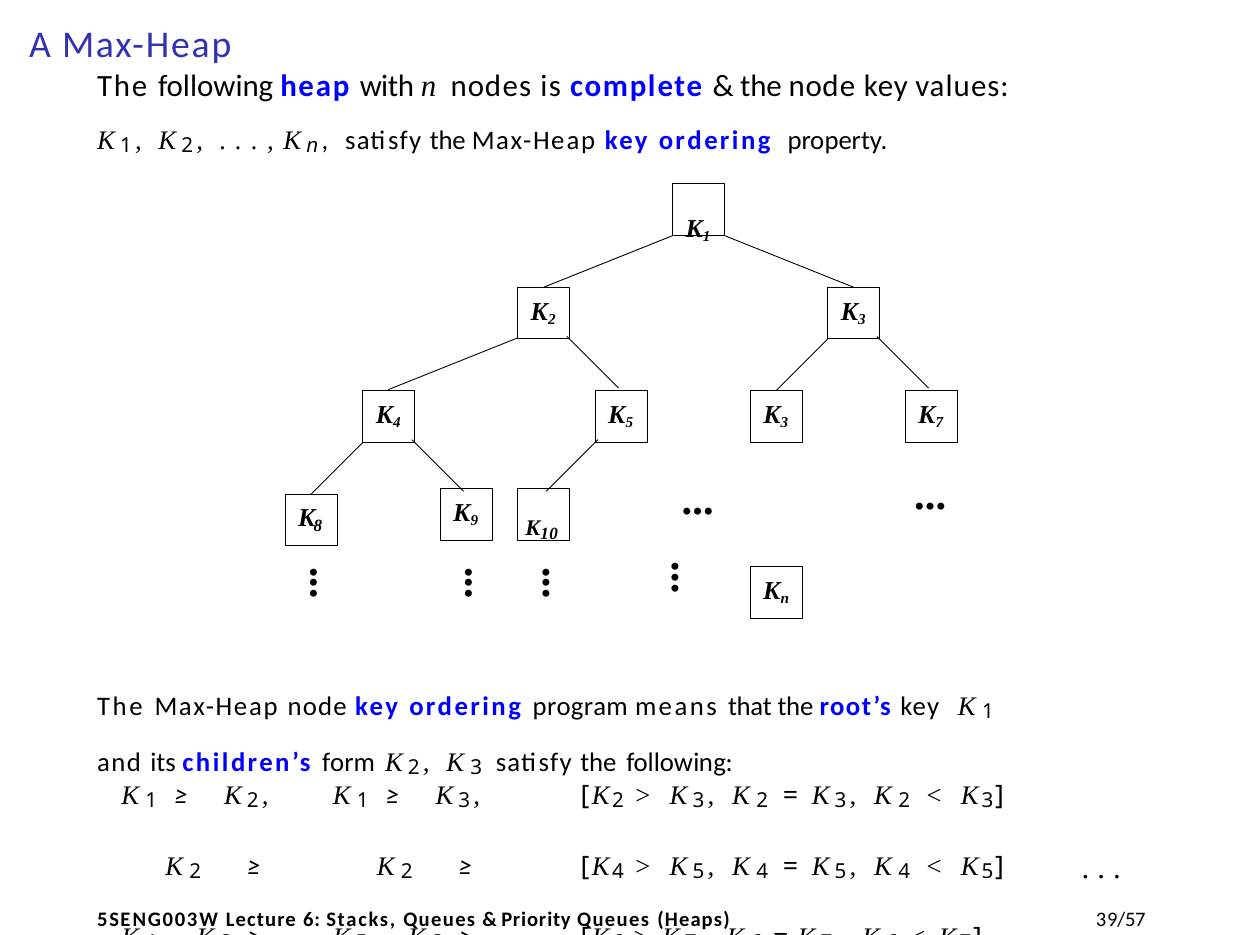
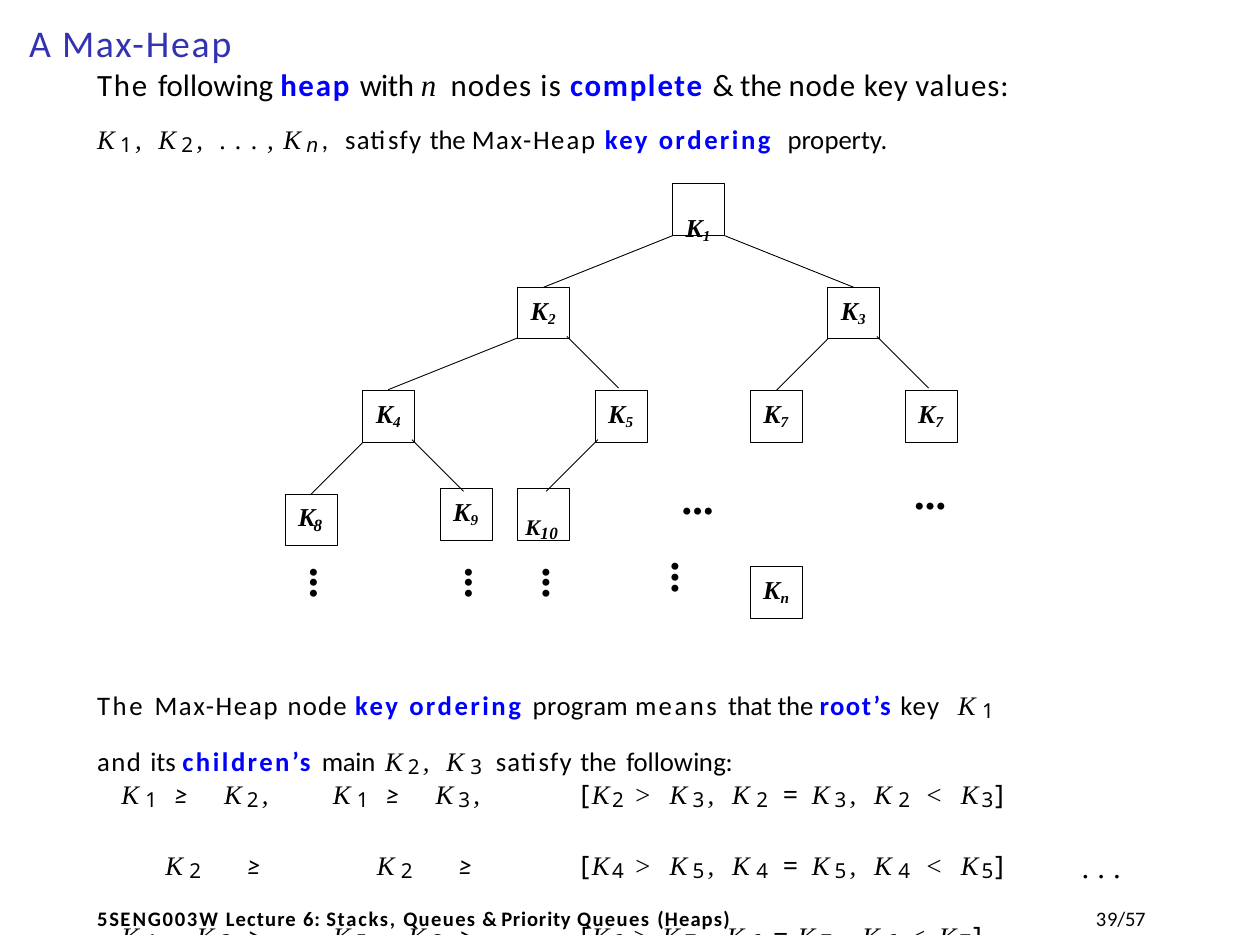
3 at (784, 422): 3 -> 7
form: form -> main
